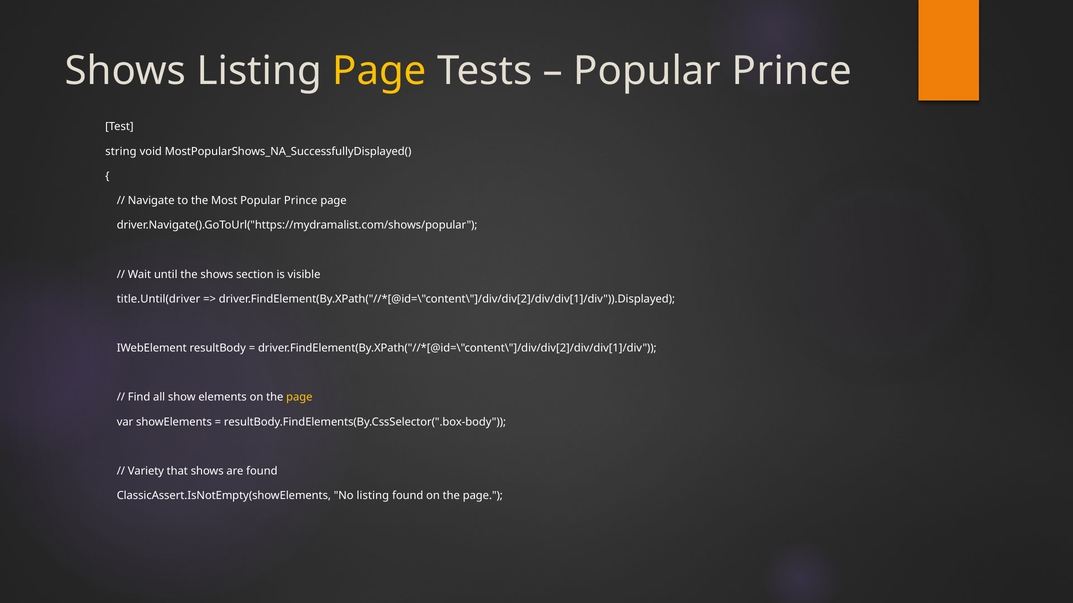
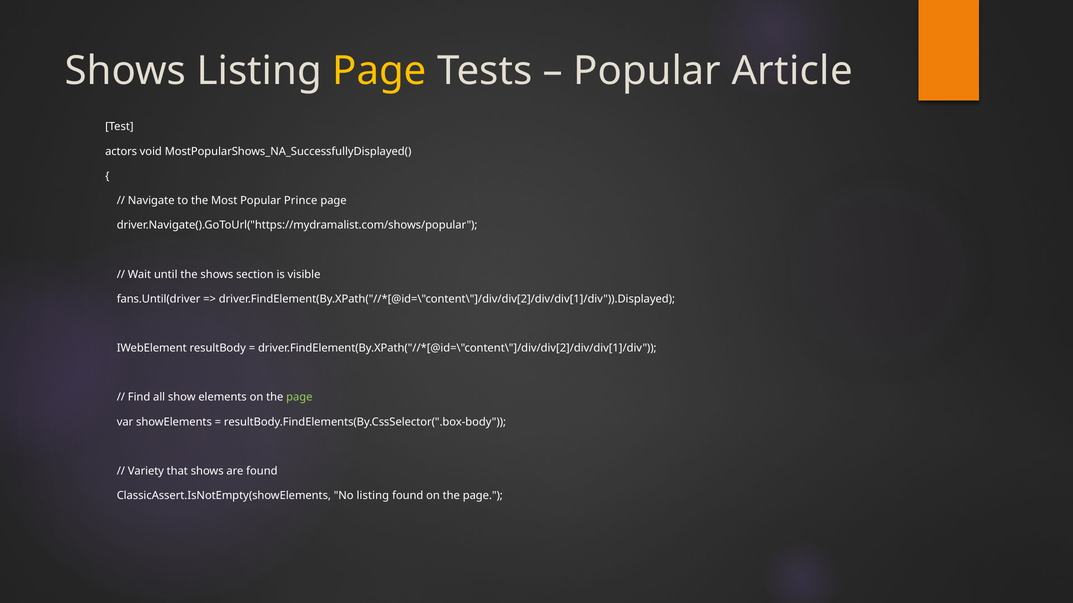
Prince at (792, 71): Prince -> Article
string: string -> actors
title.Until(driver: title.Until(driver -> fans.Until(driver
page at (299, 398) colour: yellow -> light green
